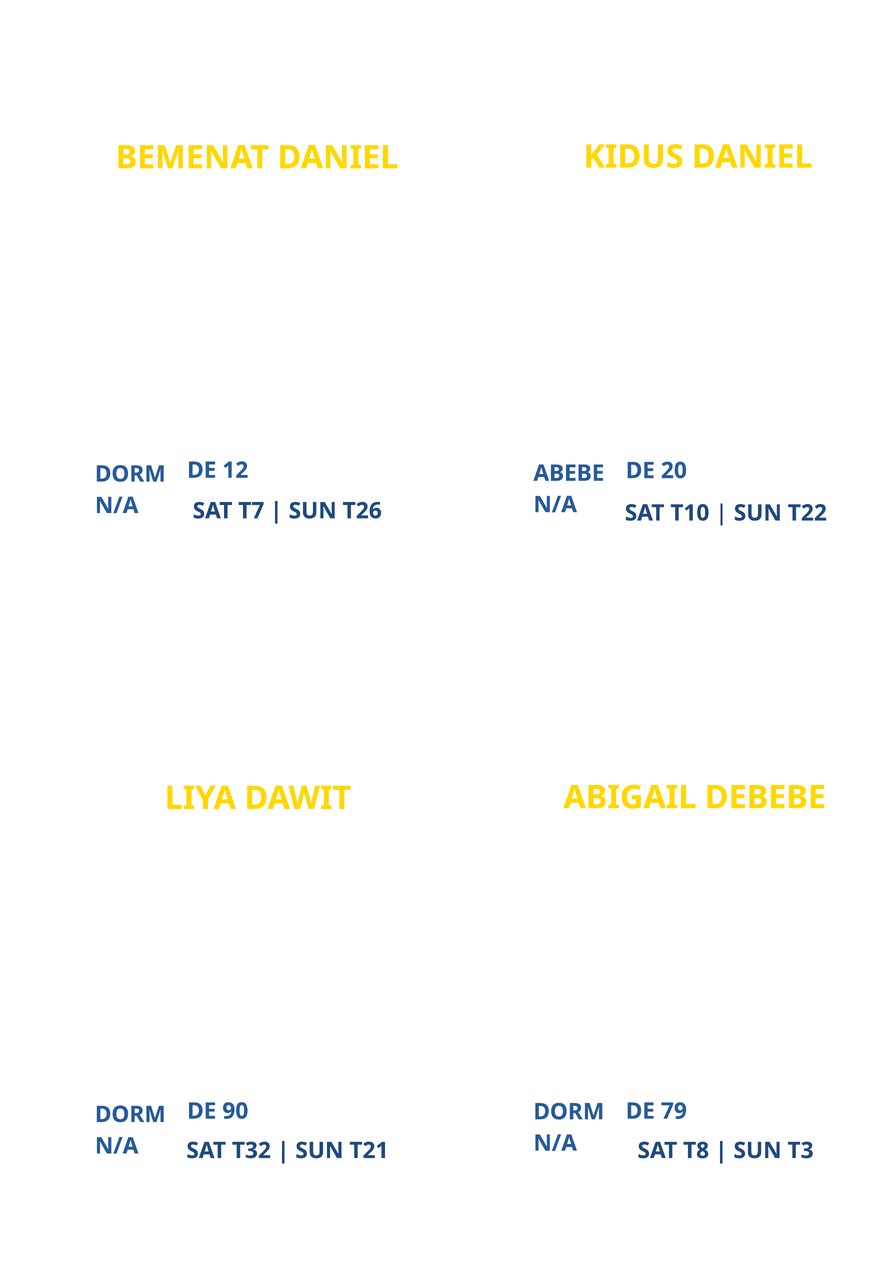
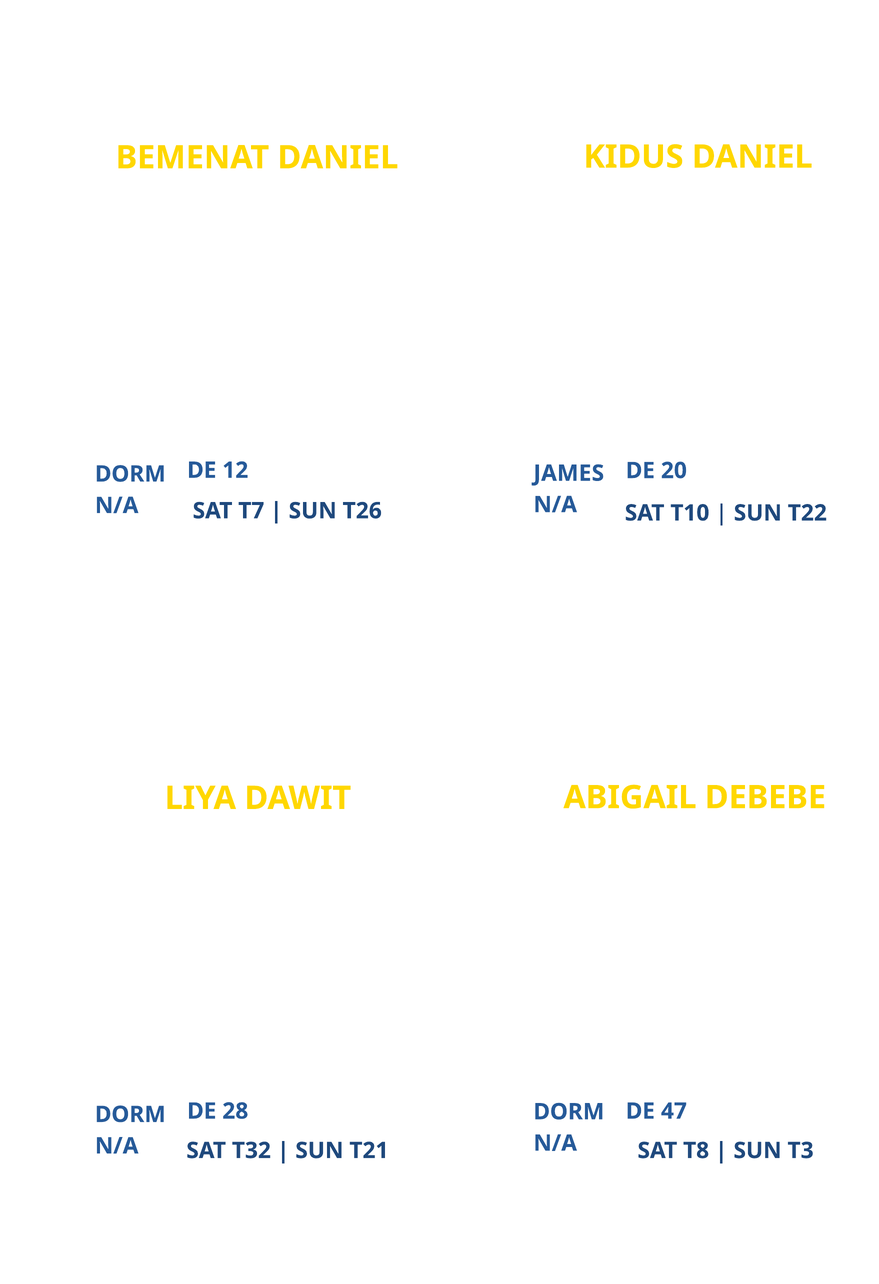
ABEBE: ABEBE -> JAMES
90: 90 -> 28
79: 79 -> 47
